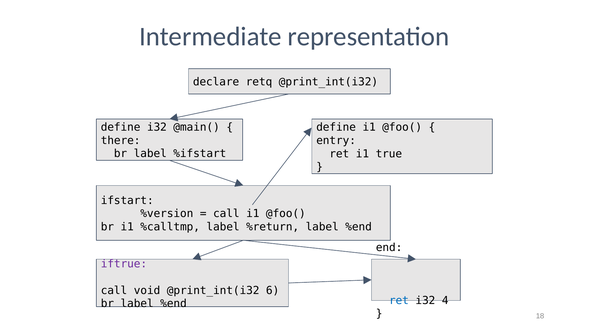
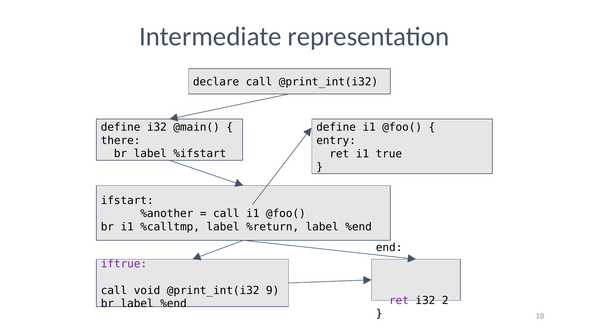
declare retq: retq -> call
%version: %version -> %another
6: 6 -> 9
ret at (399, 301) colour: blue -> purple
4: 4 -> 2
